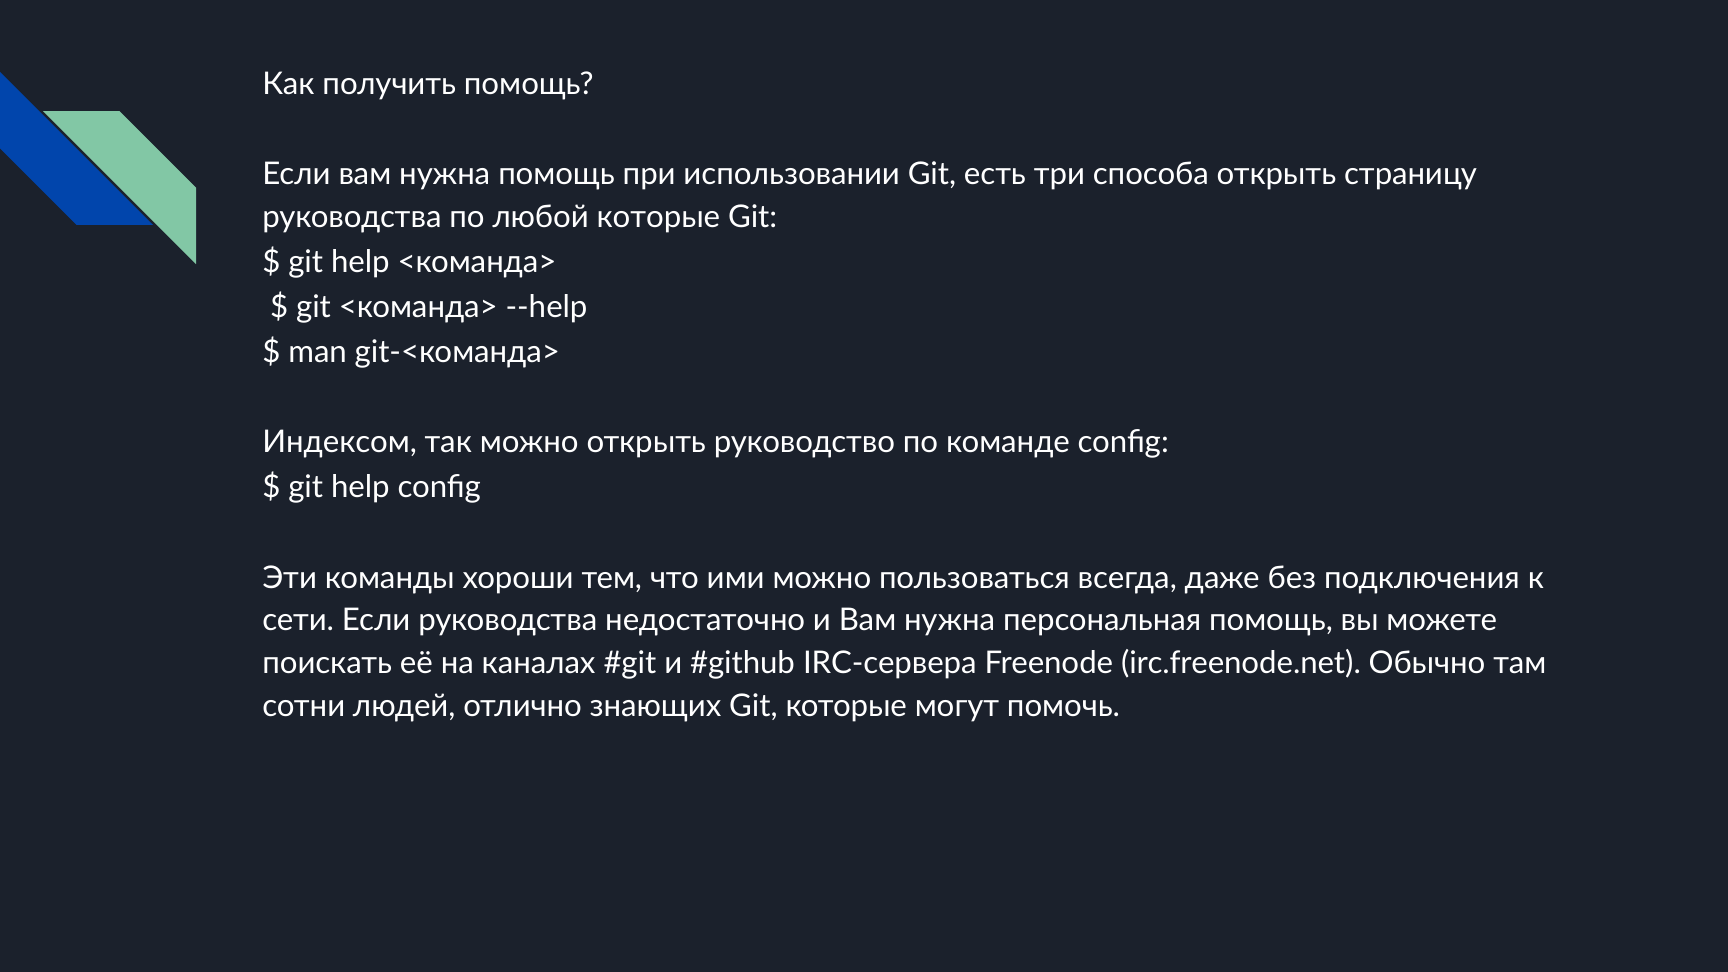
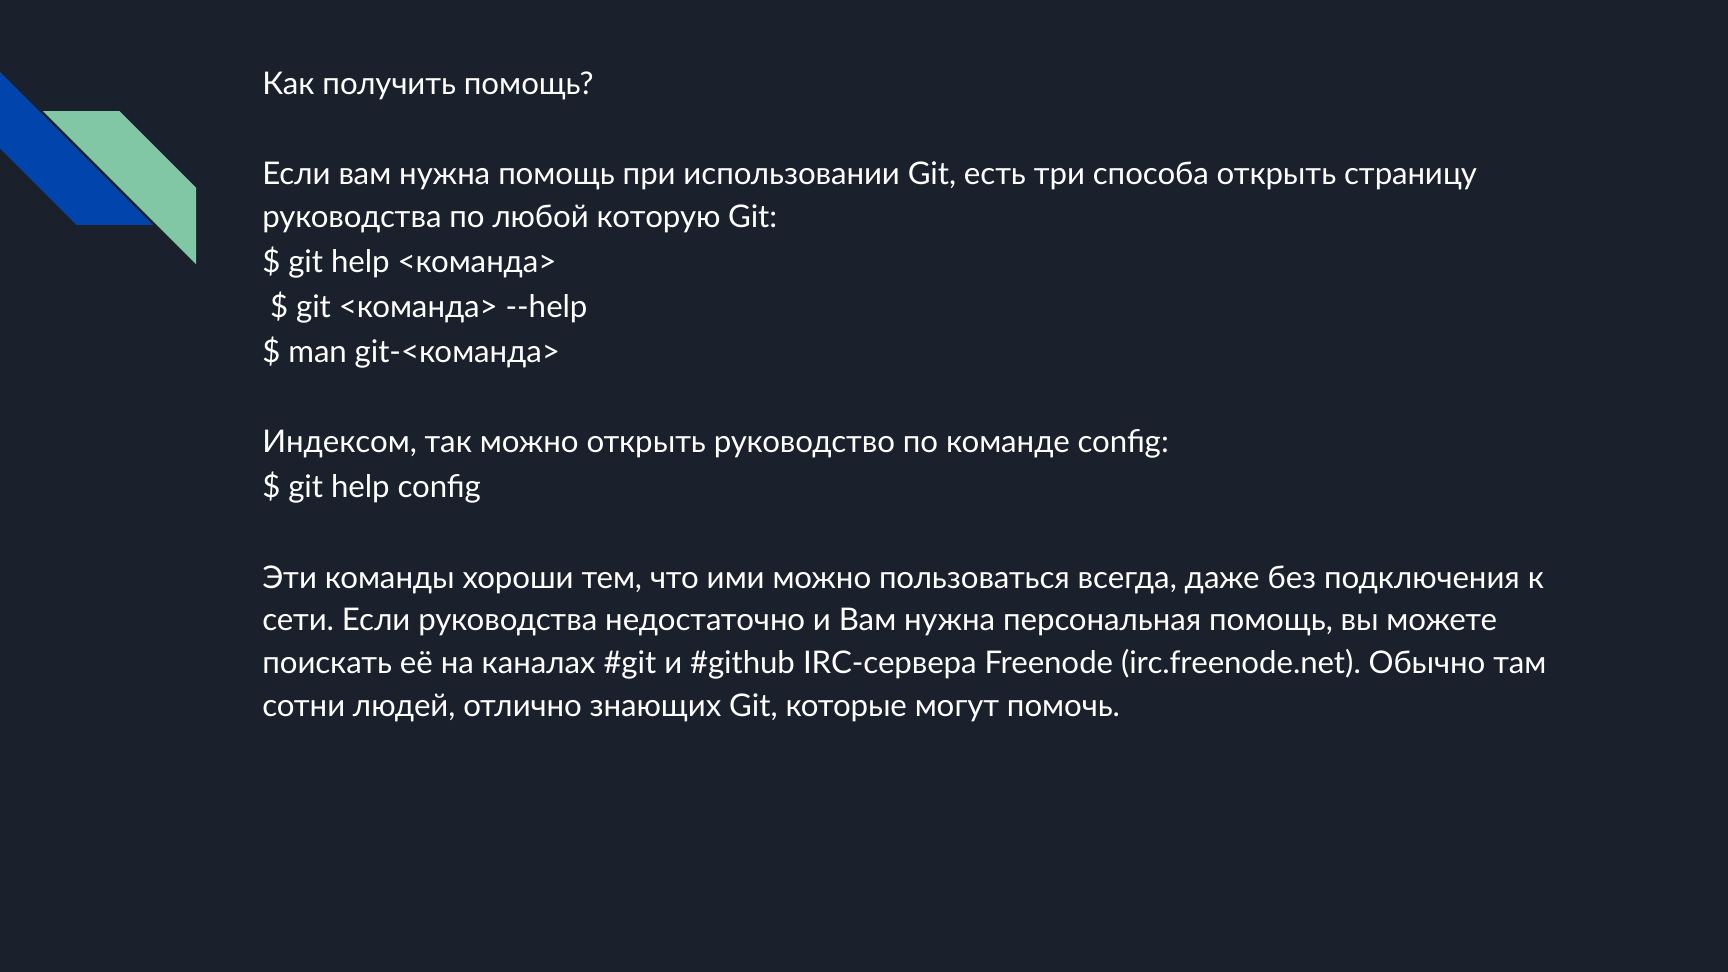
любой которые: которые -> которую
